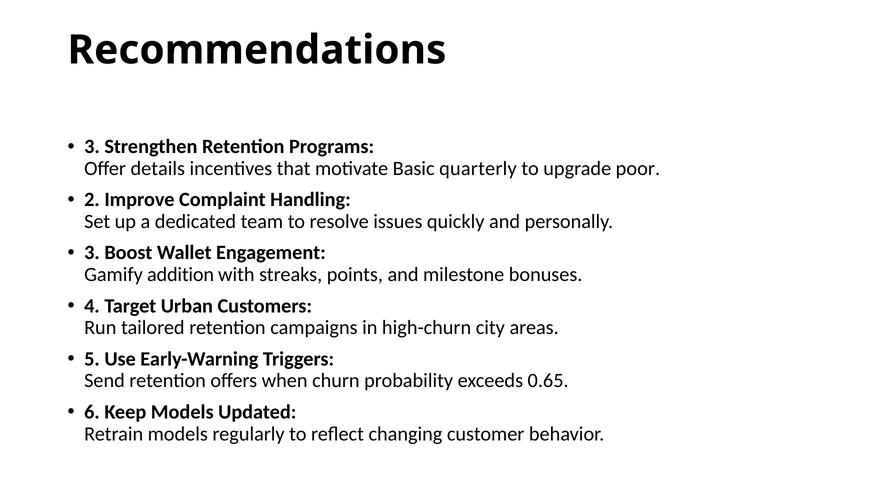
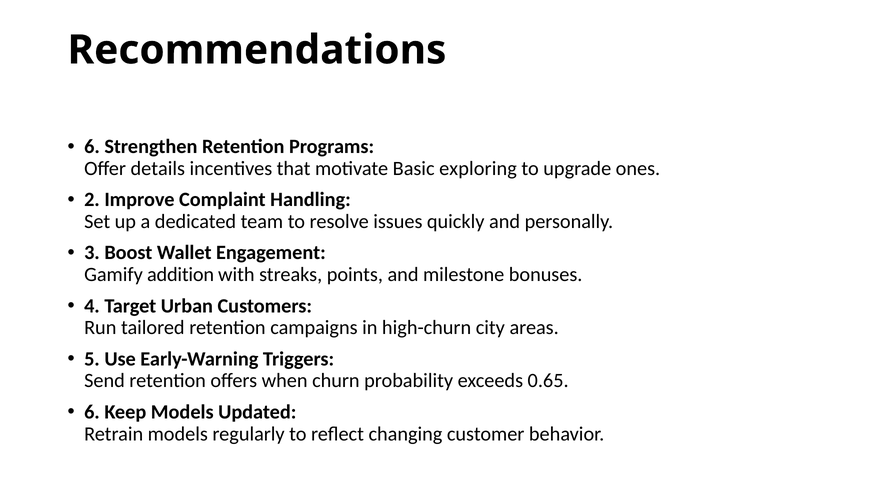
3 at (92, 147): 3 -> 6
quarterly: quarterly -> exploring
poor: poor -> ones
